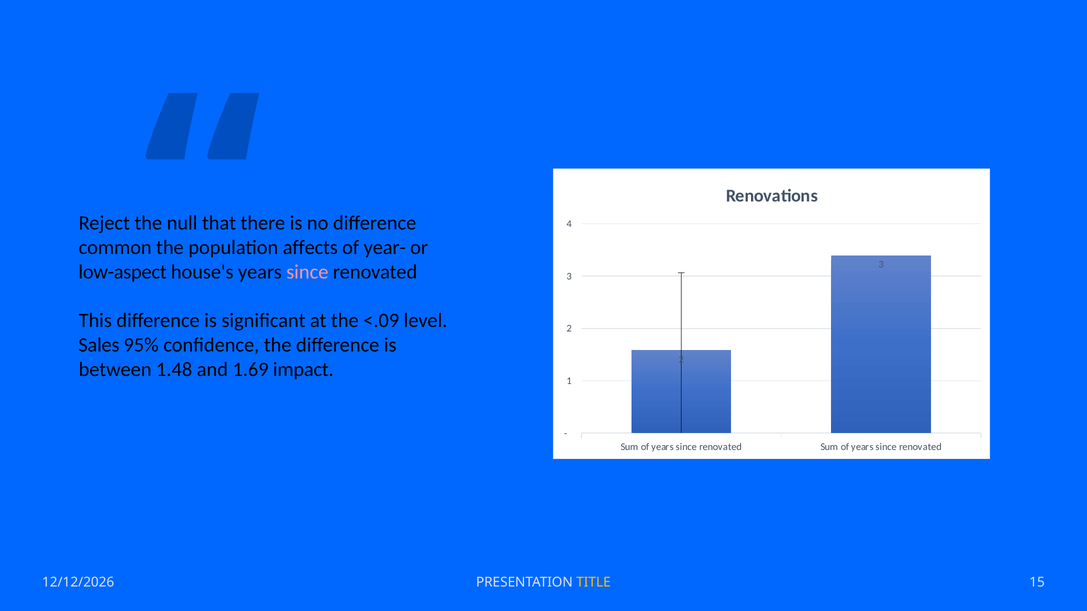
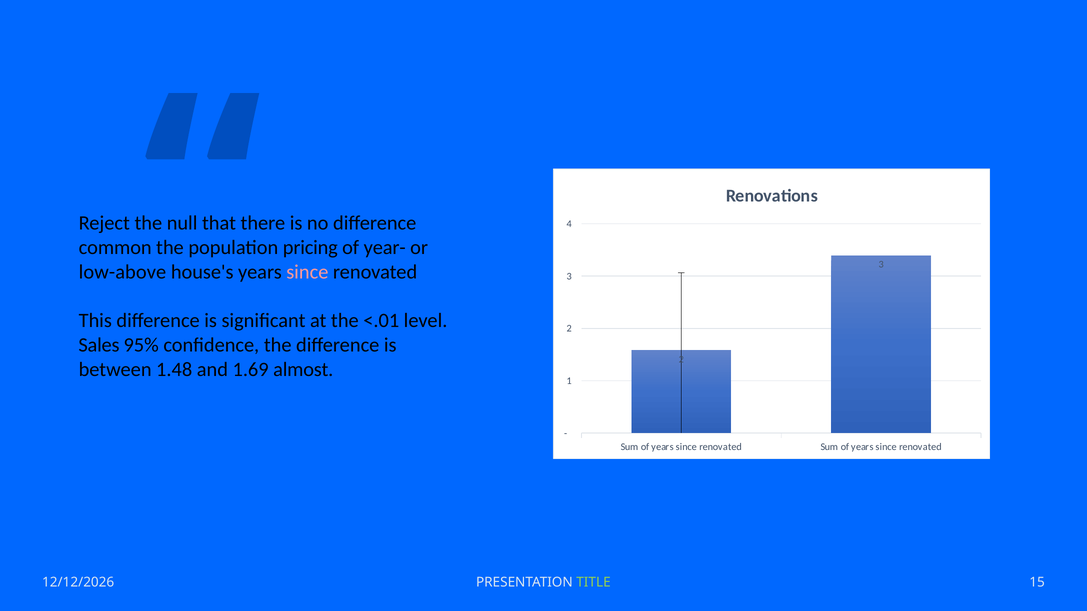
affects: affects -> pricing
low-aspect: low-aspect -> low-above
<.09: <.09 -> <.01
impact: impact -> almost
TITLE colour: yellow -> light green
